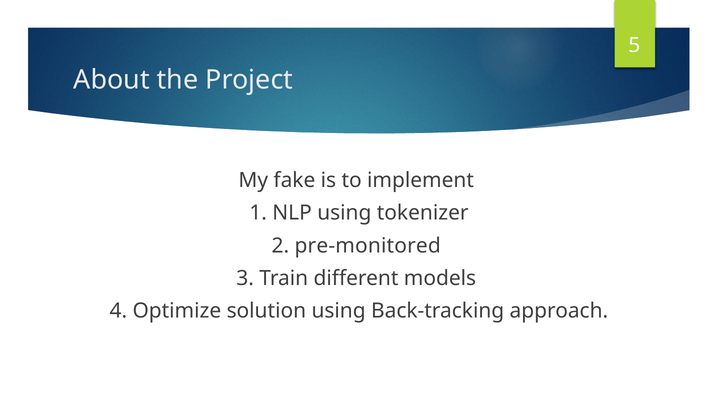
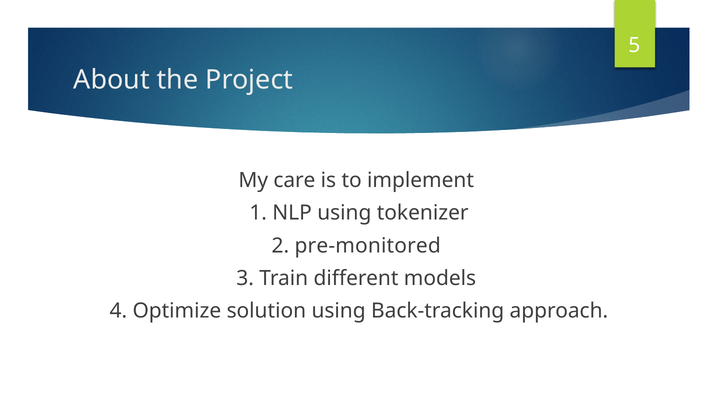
fake: fake -> care
